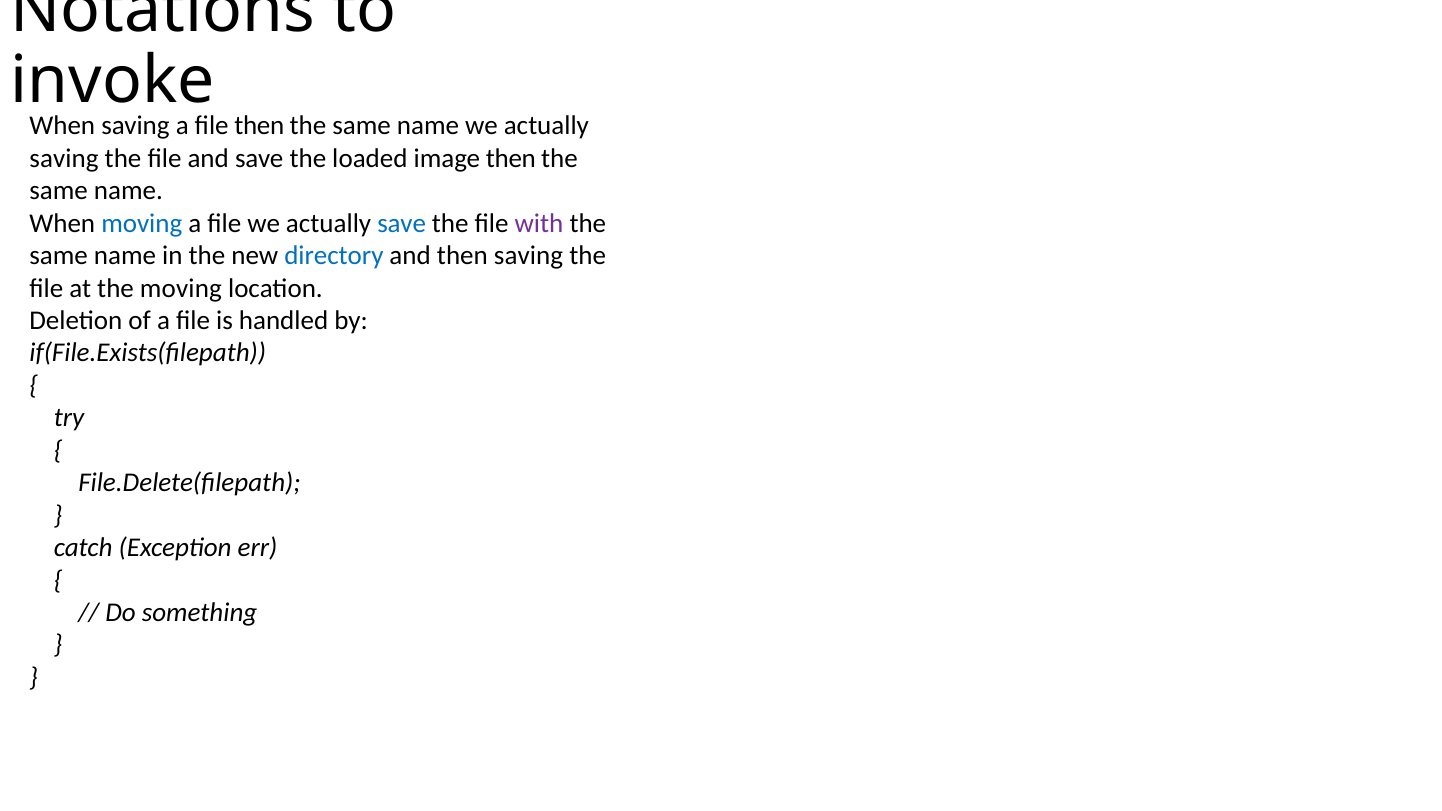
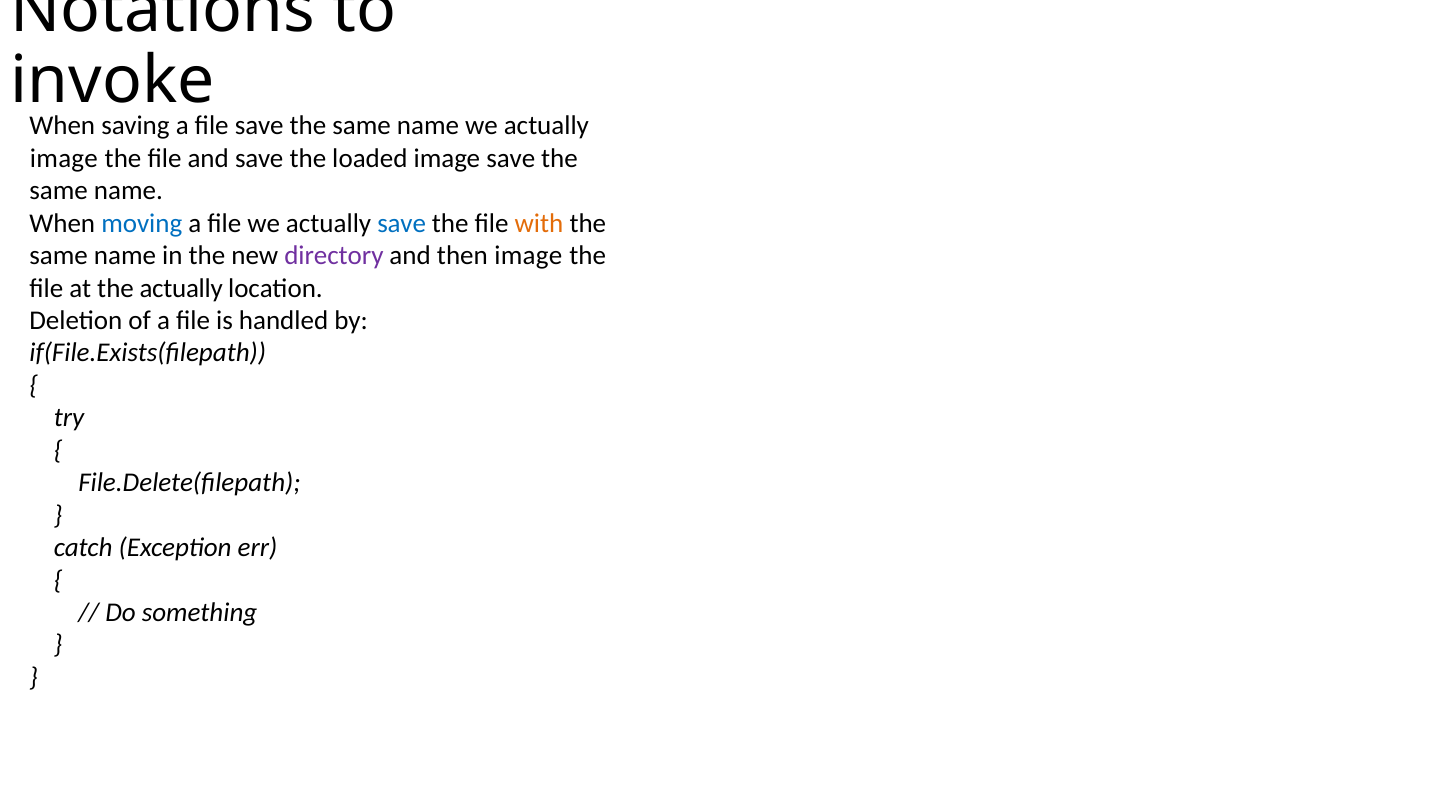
file then: then -> save
saving at (64, 158): saving -> image
image then: then -> save
with colour: purple -> orange
directory colour: blue -> purple
then saving: saving -> image
the moving: moving -> actually
